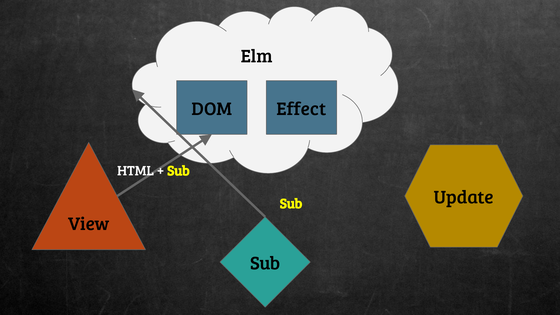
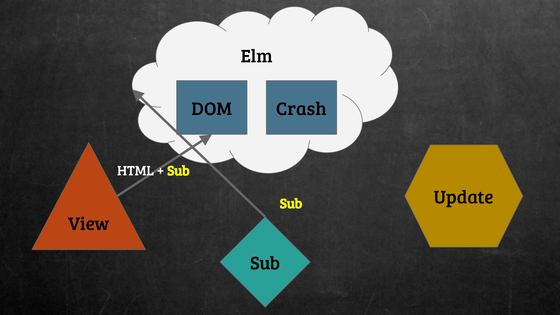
Effect: Effect -> Crash
